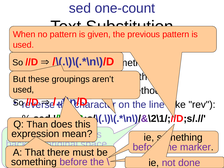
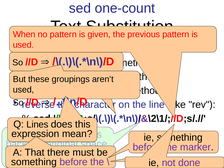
Q Than: Than -> Lines
